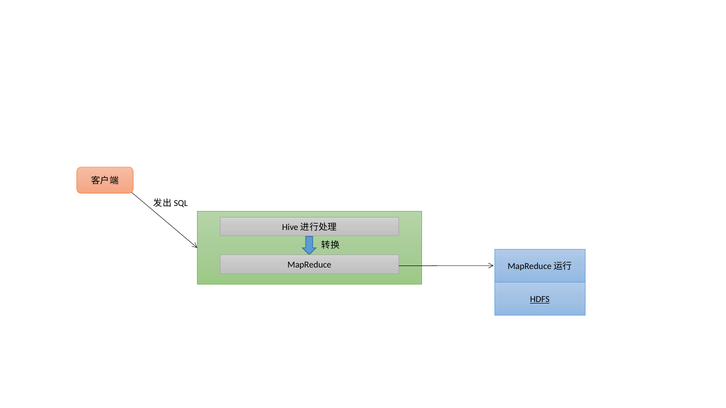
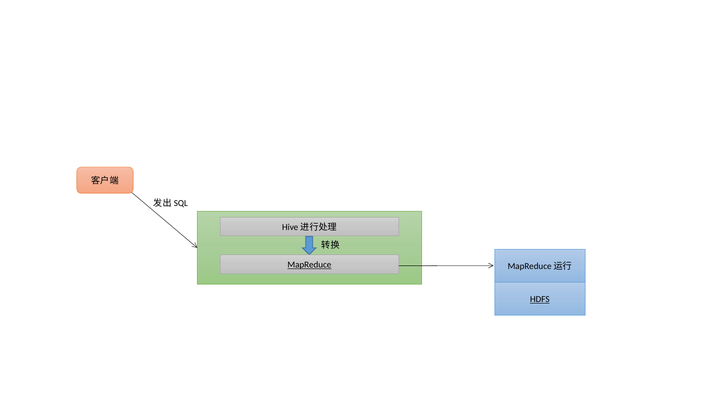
MapReduce underline: none -> present
